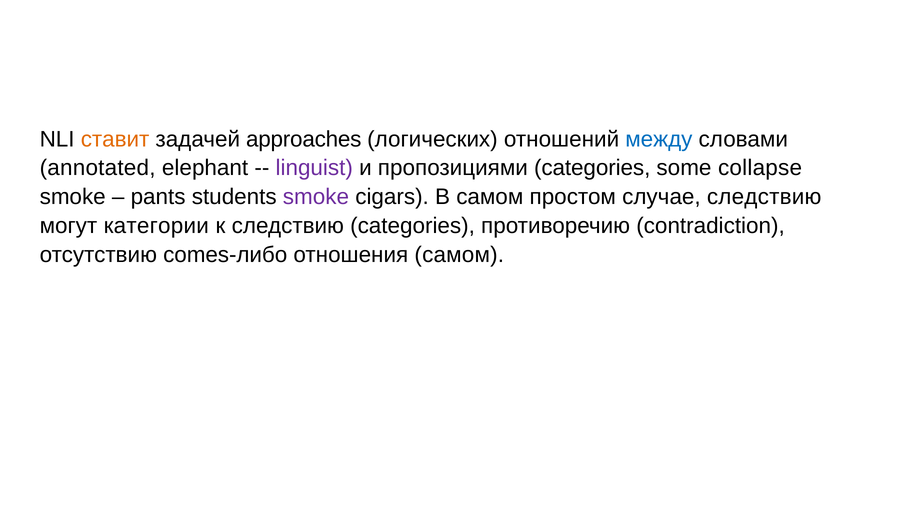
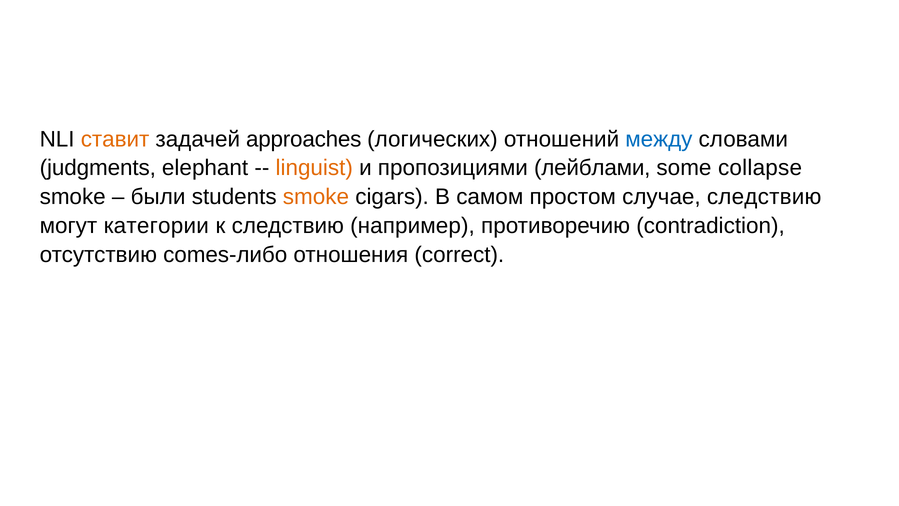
annotated: annotated -> judgments
linguist colour: purple -> orange
пропозициями categories: categories -> лейблами
pants: pants -> были
smoke at (316, 197) colour: purple -> orange
следствию categories: categories -> например
отношения самом: самом -> correct
